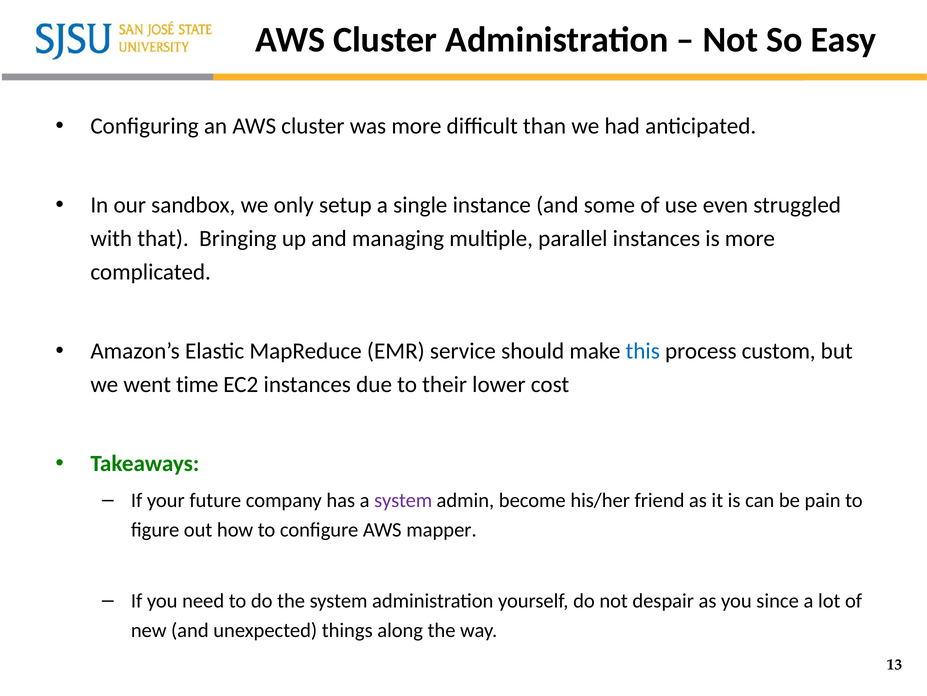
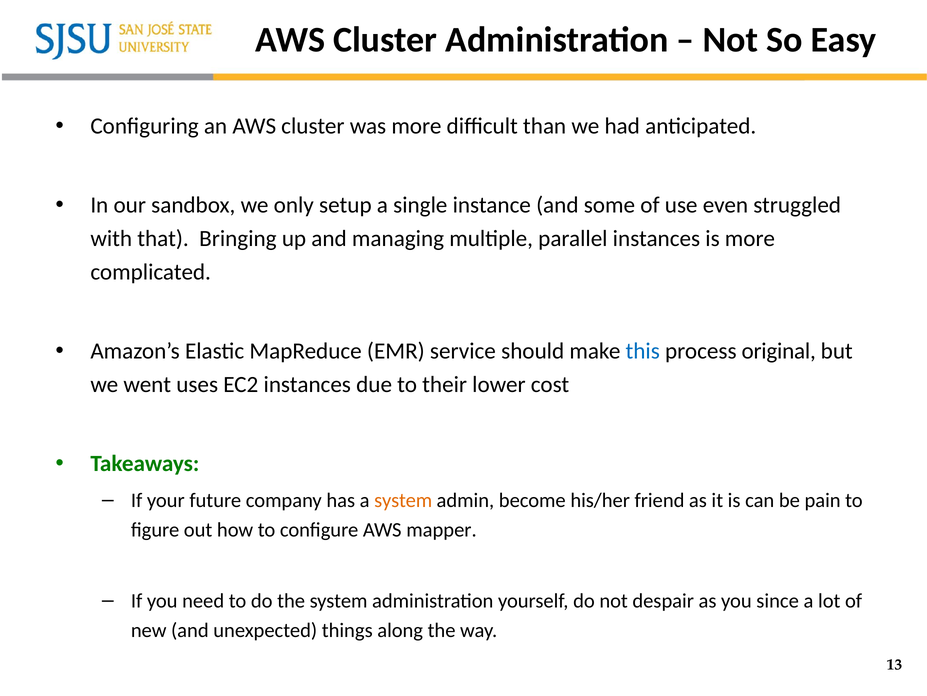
custom: custom -> original
time: time -> uses
system at (403, 500) colour: purple -> orange
